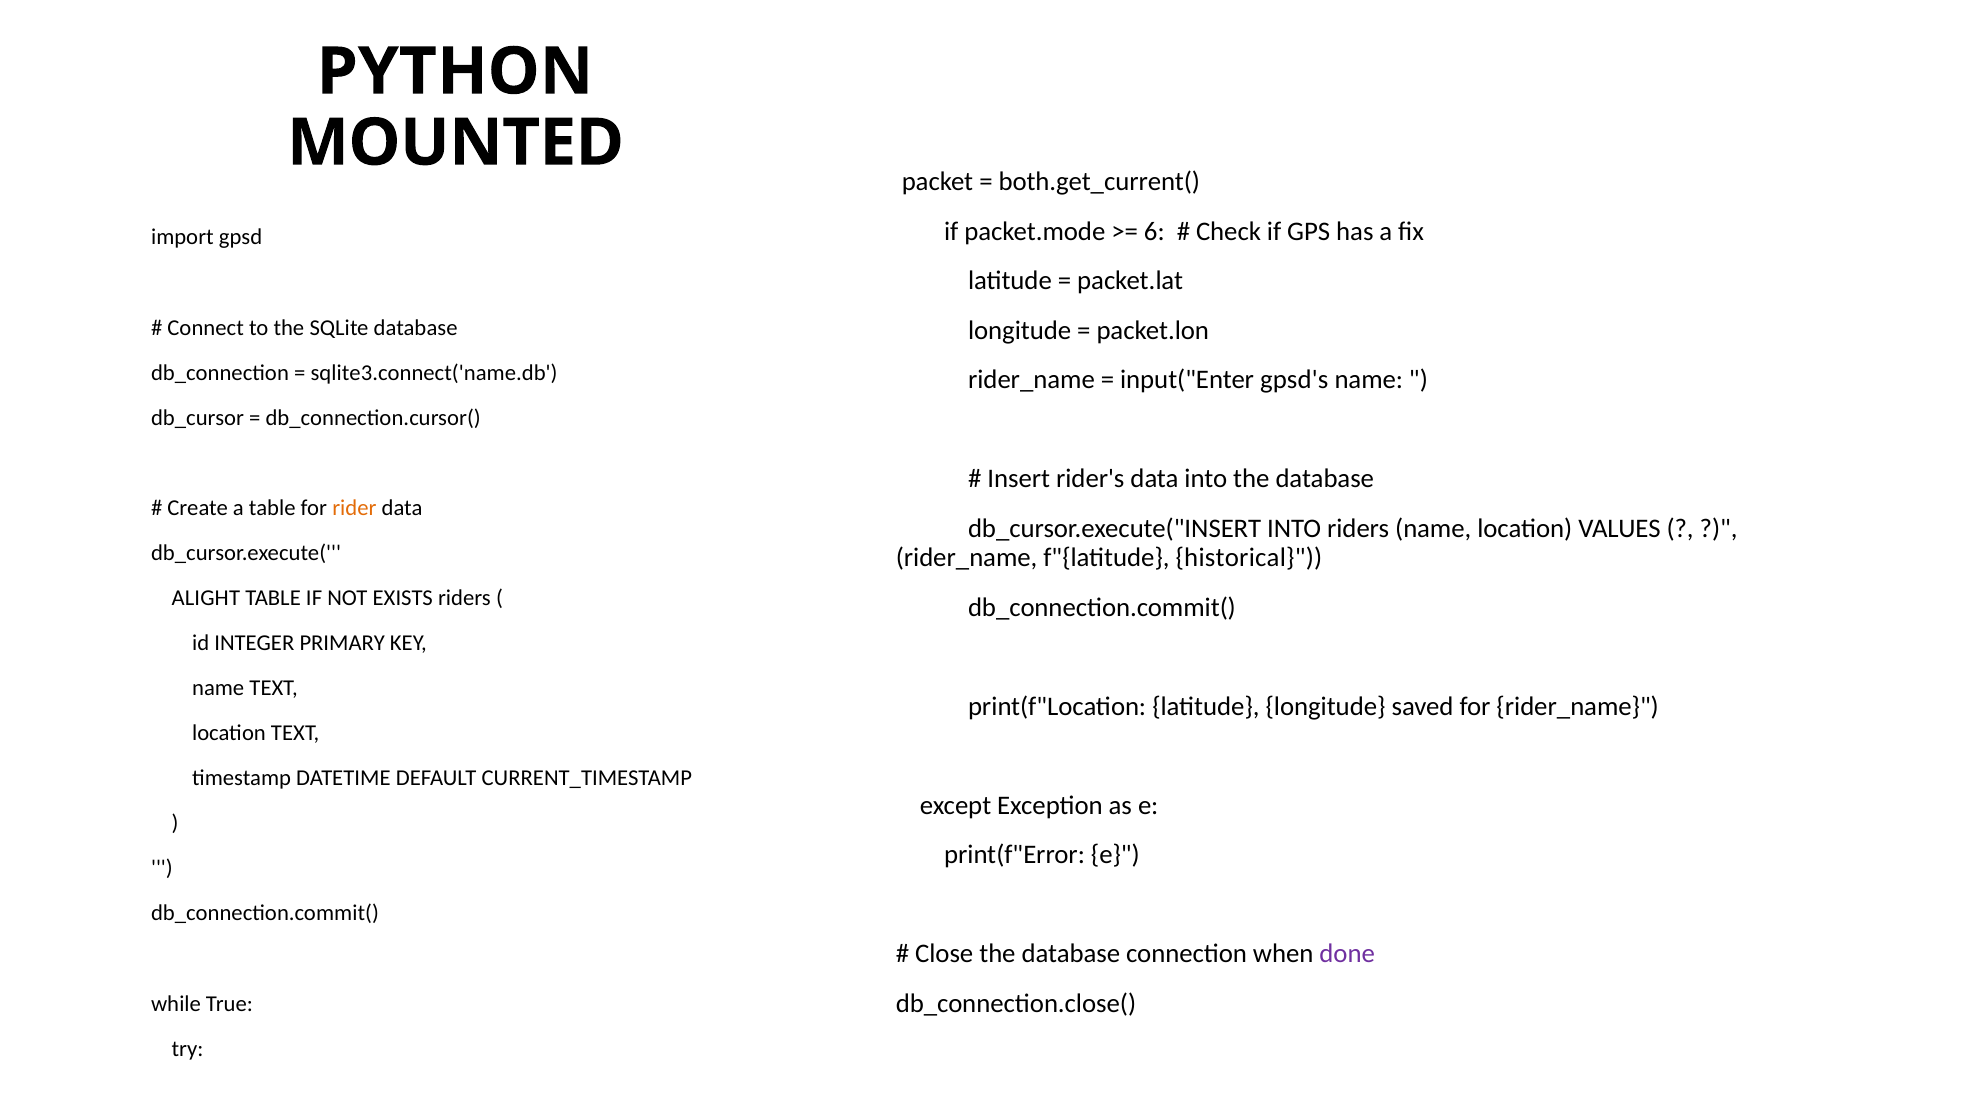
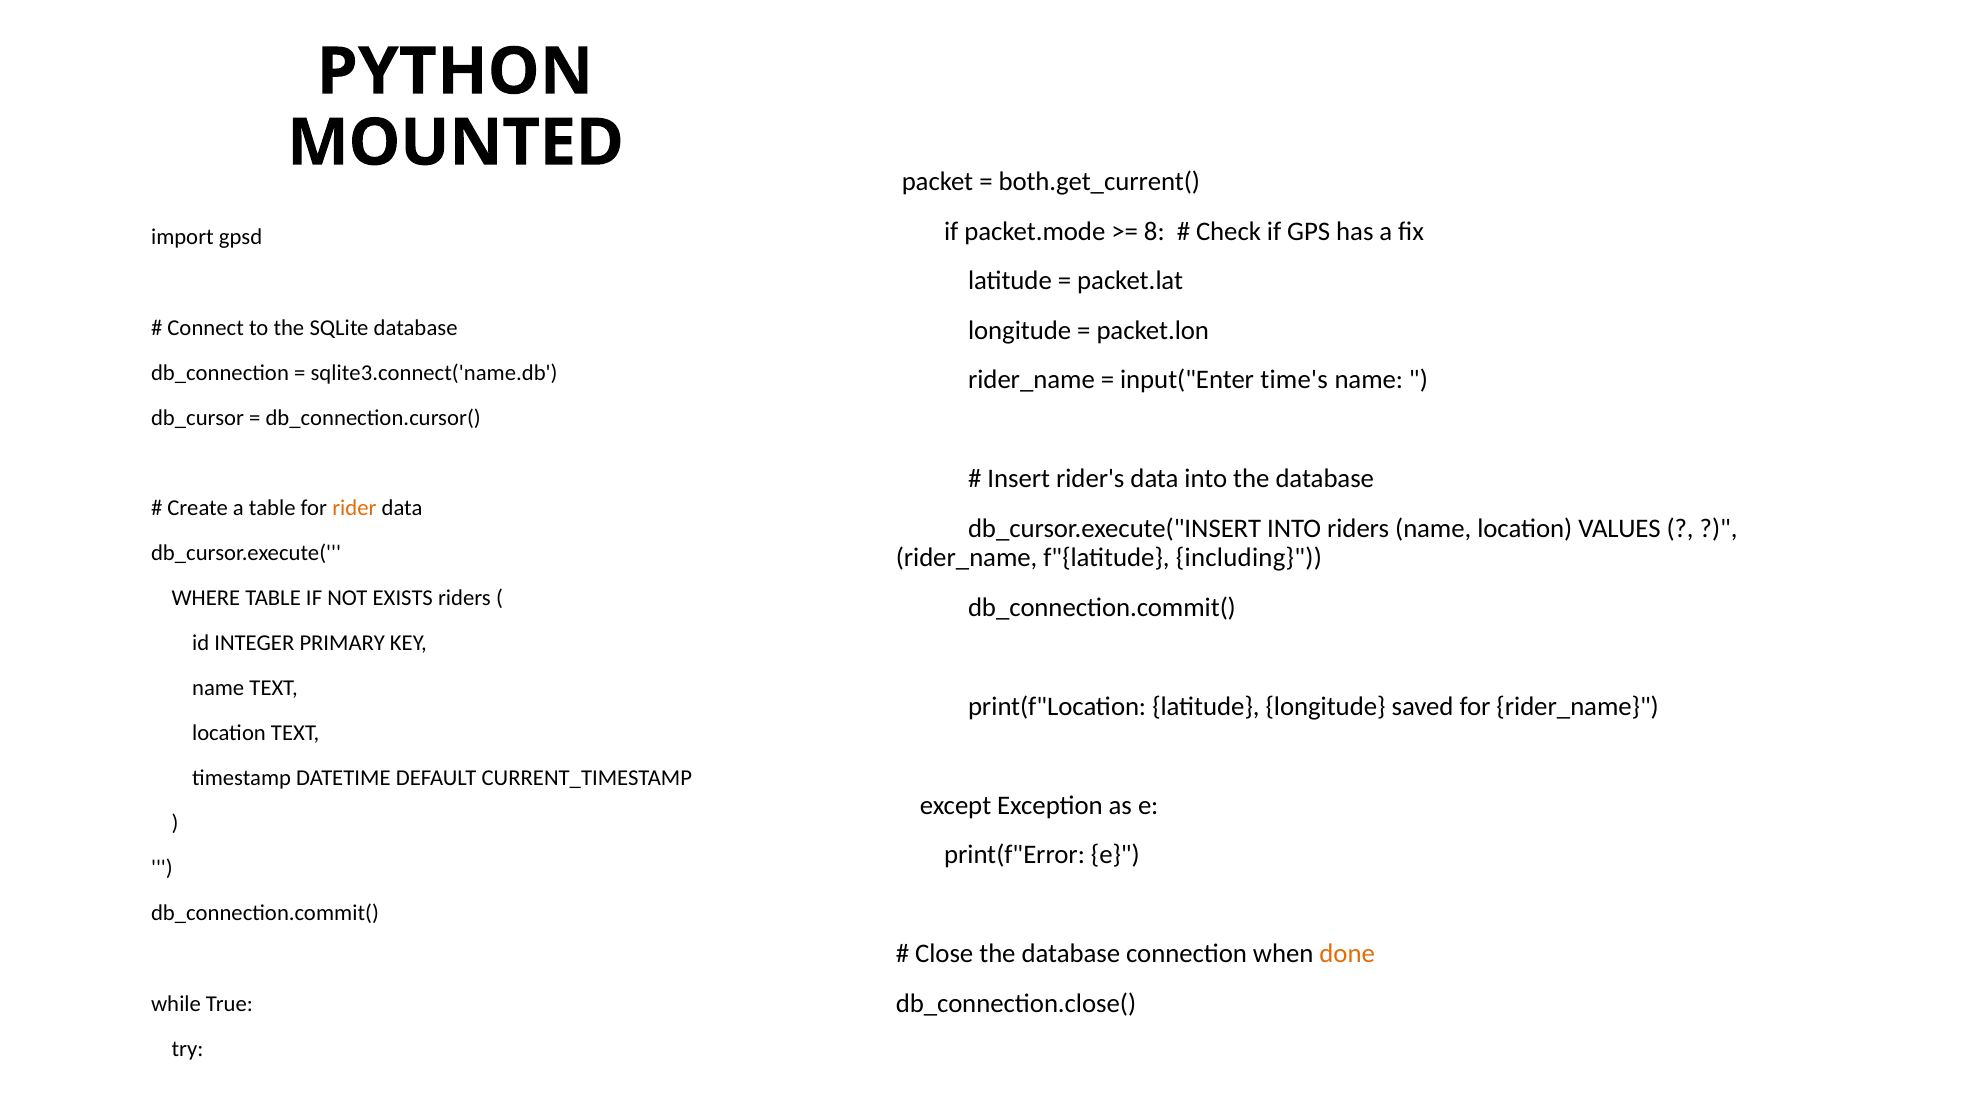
6: 6 -> 8
gpsd's: gpsd's -> time's
historical: historical -> including
ALIGHT: ALIGHT -> WHERE
done colour: purple -> orange
